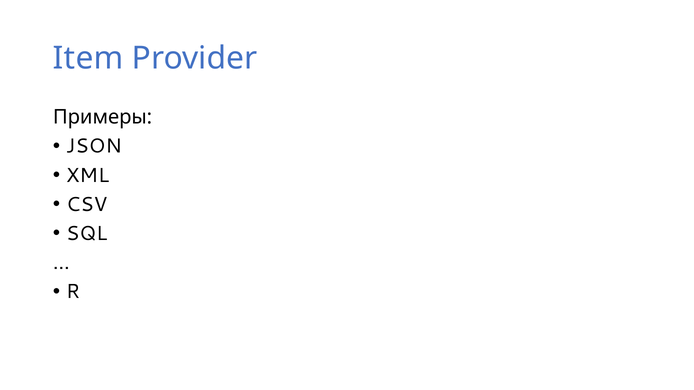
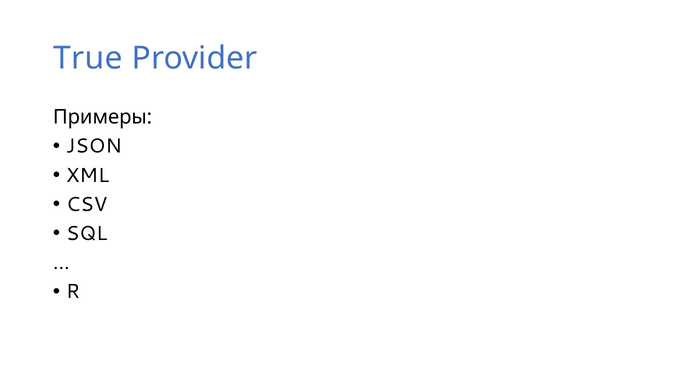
Item: Item -> True
